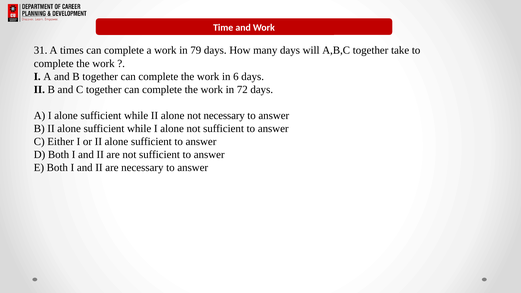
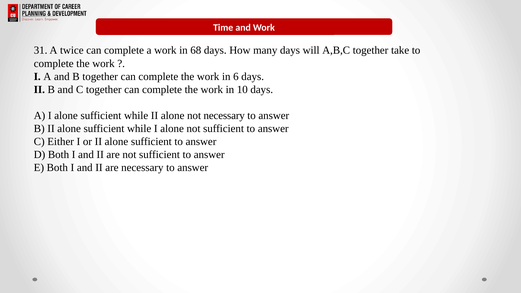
times: times -> twice
79: 79 -> 68
72: 72 -> 10
